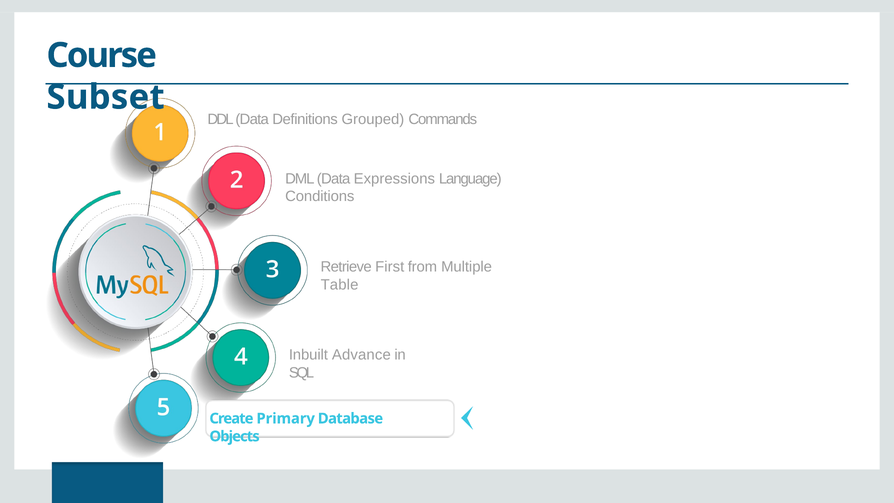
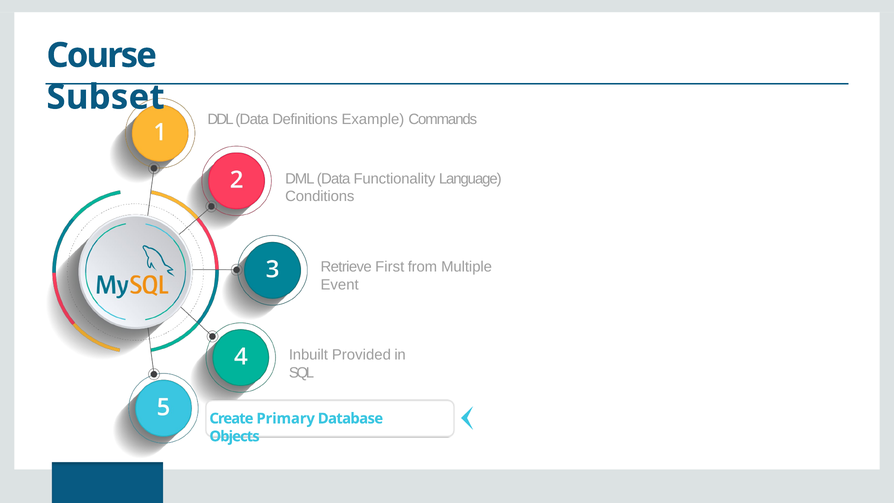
Grouped: Grouped -> Example
Expressions: Expressions -> Functionality
Table: Table -> Event
Advance: Advance -> Provided
